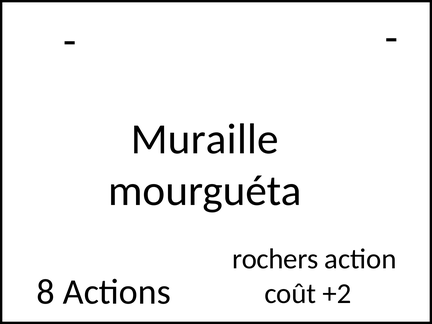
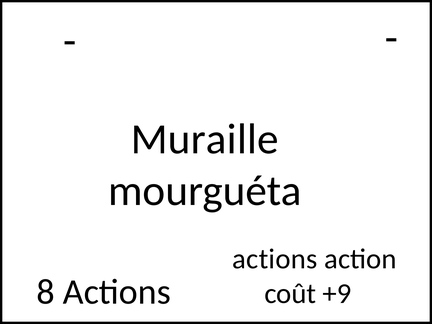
rochers at (275, 259): rochers -> actions
+2: +2 -> +9
